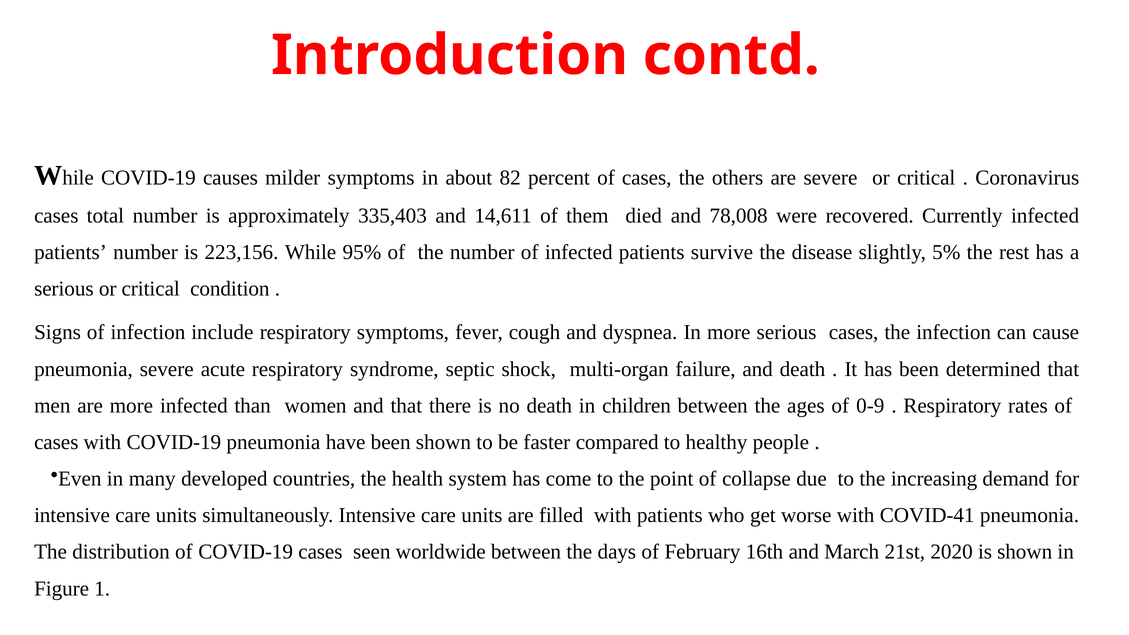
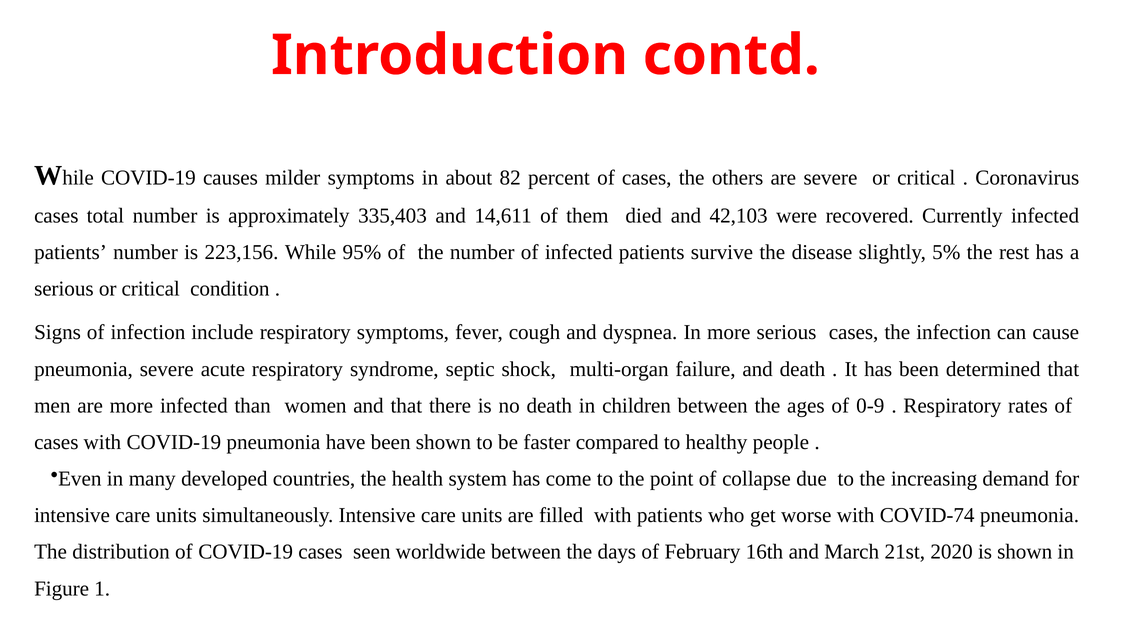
78,008: 78,008 -> 42,103
COVID-41: COVID-41 -> COVID-74
